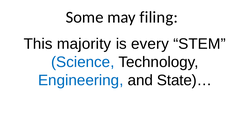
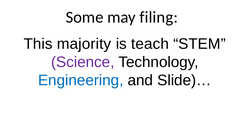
every: every -> teach
Science colour: blue -> purple
State)…: State)… -> Slide)…
